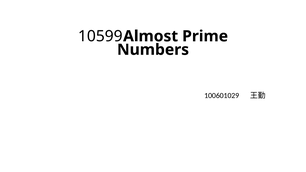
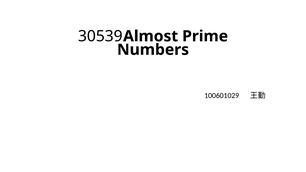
10599: 10599 -> 30539
